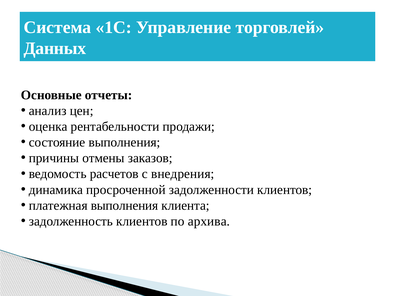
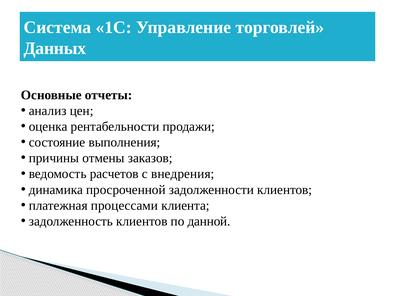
платежная выполнения: выполнения -> процессами
архива: архива -> данной
